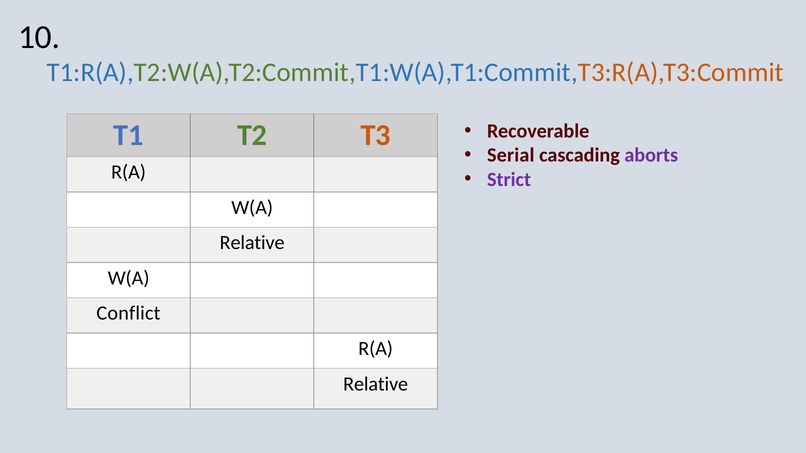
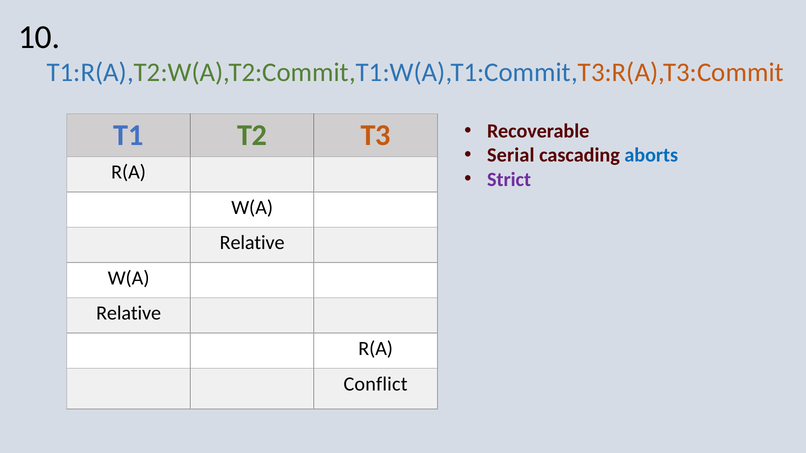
aborts colour: purple -> blue
Conflict at (128, 314): Conflict -> Relative
Relative at (376, 384): Relative -> Conflict
